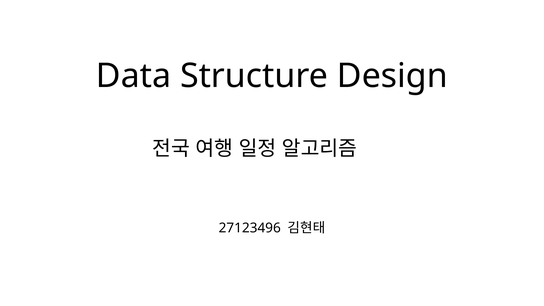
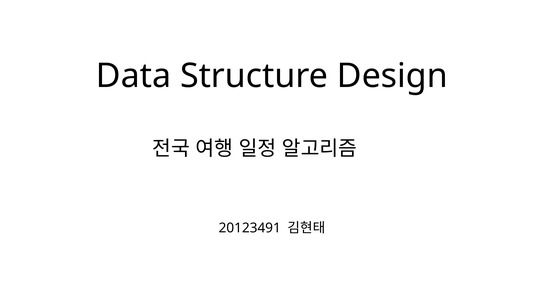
27123496: 27123496 -> 20123491
